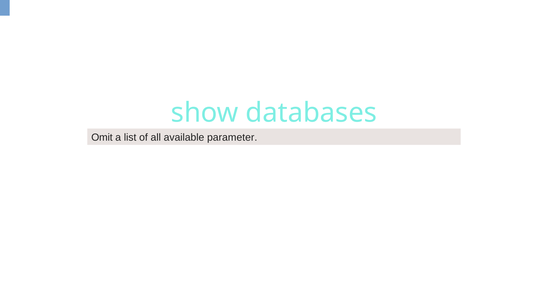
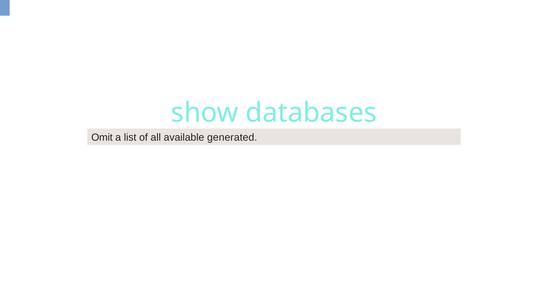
parameter: parameter -> generated
